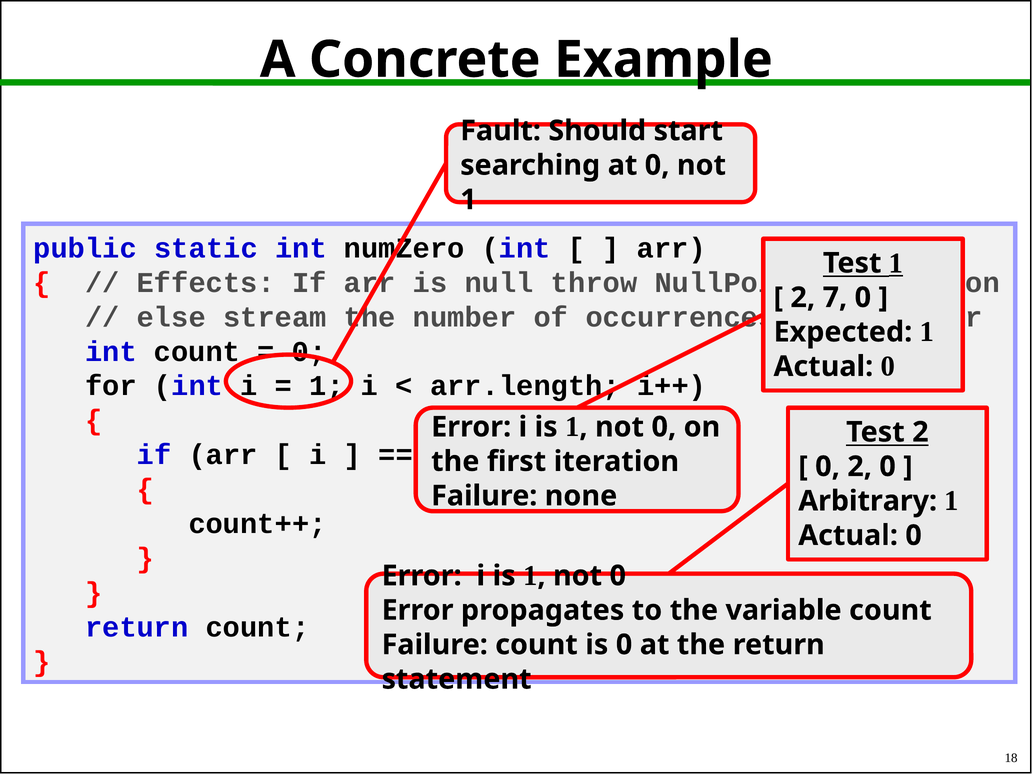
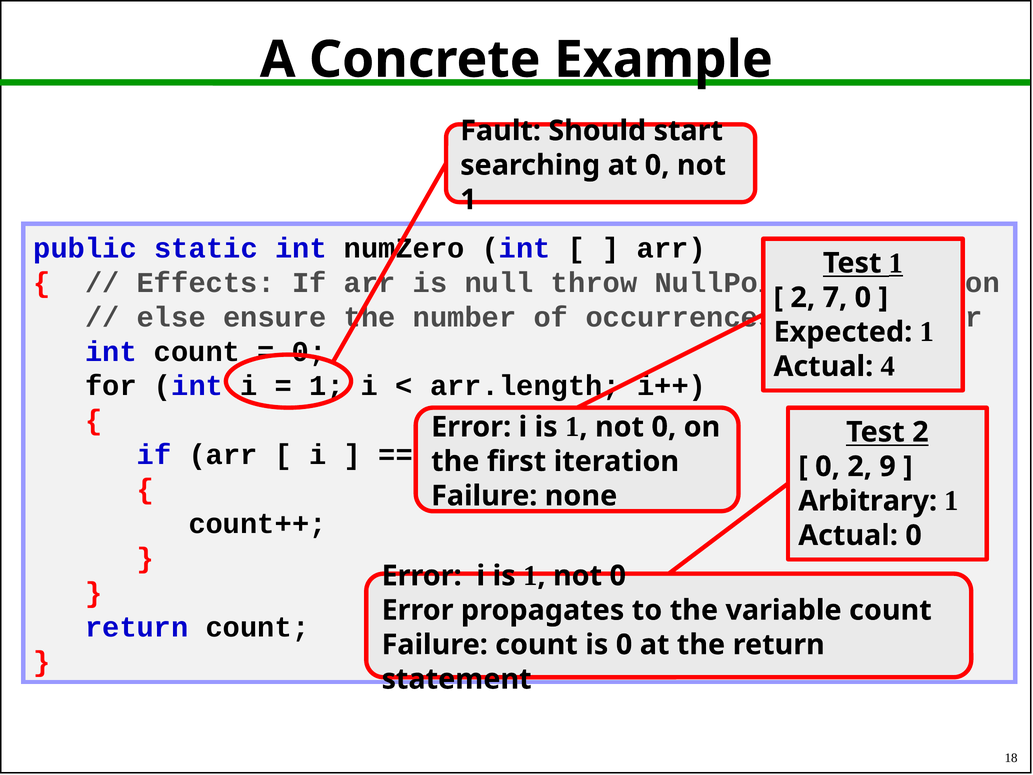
stream: stream -> ensure
0 at (888, 366): 0 -> 4
2 0: 0 -> 9
